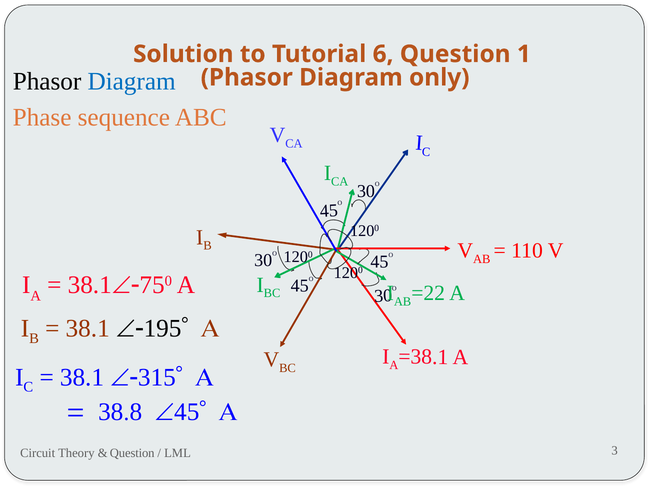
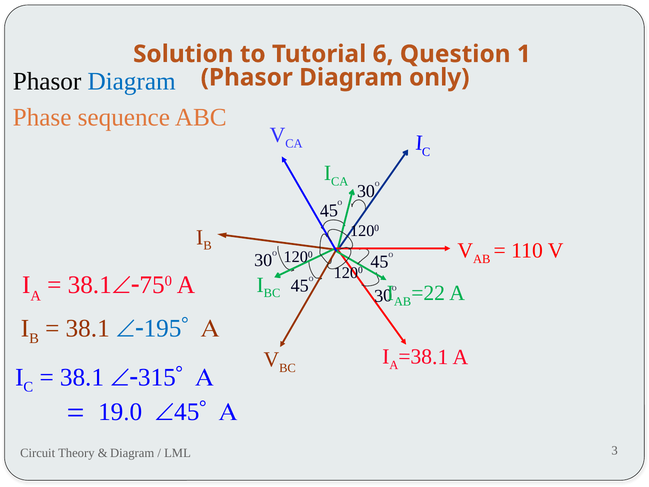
Ð-195° colour: black -> blue
38.8: 38.8 -> 19.0
Question at (132, 453): Question -> Diagram
